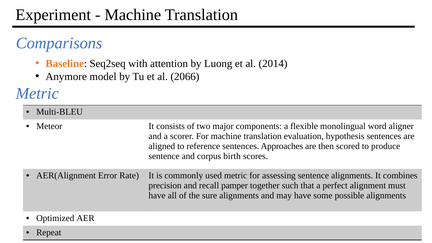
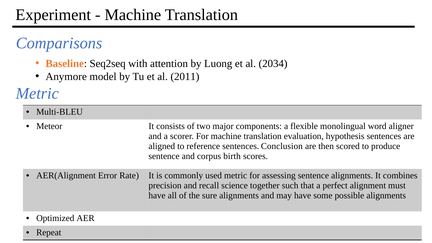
2014: 2014 -> 2034
2066: 2066 -> 2011
Approaches: Approaches -> Conclusion
pamper: pamper -> science
